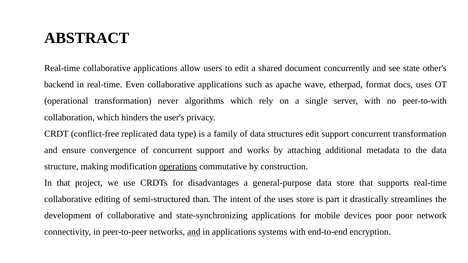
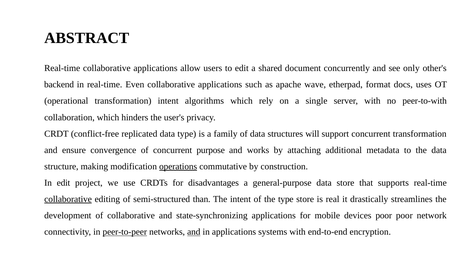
state: state -> only
transformation never: never -> intent
structures edit: edit -> will
concurrent support: support -> purpose
In that: that -> edit
collaborative at (68, 199) underline: none -> present
the uses: uses -> type
part: part -> real
peer-to-peer underline: none -> present
